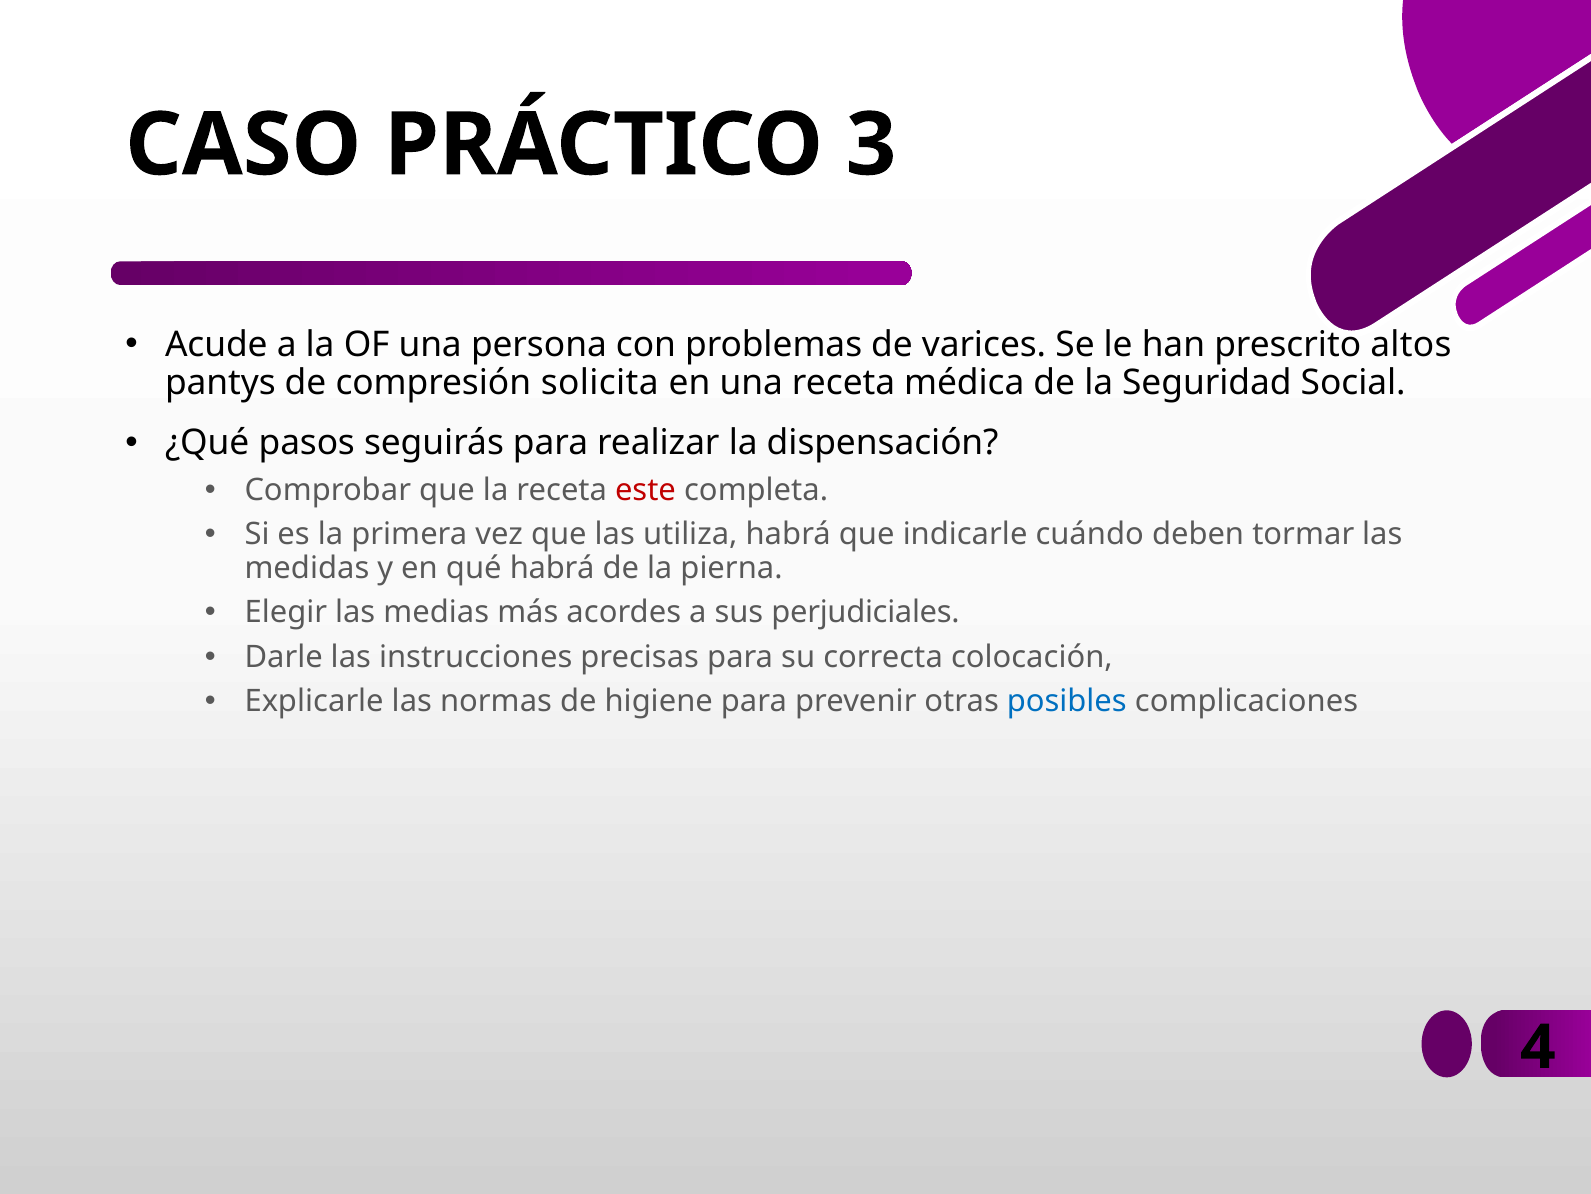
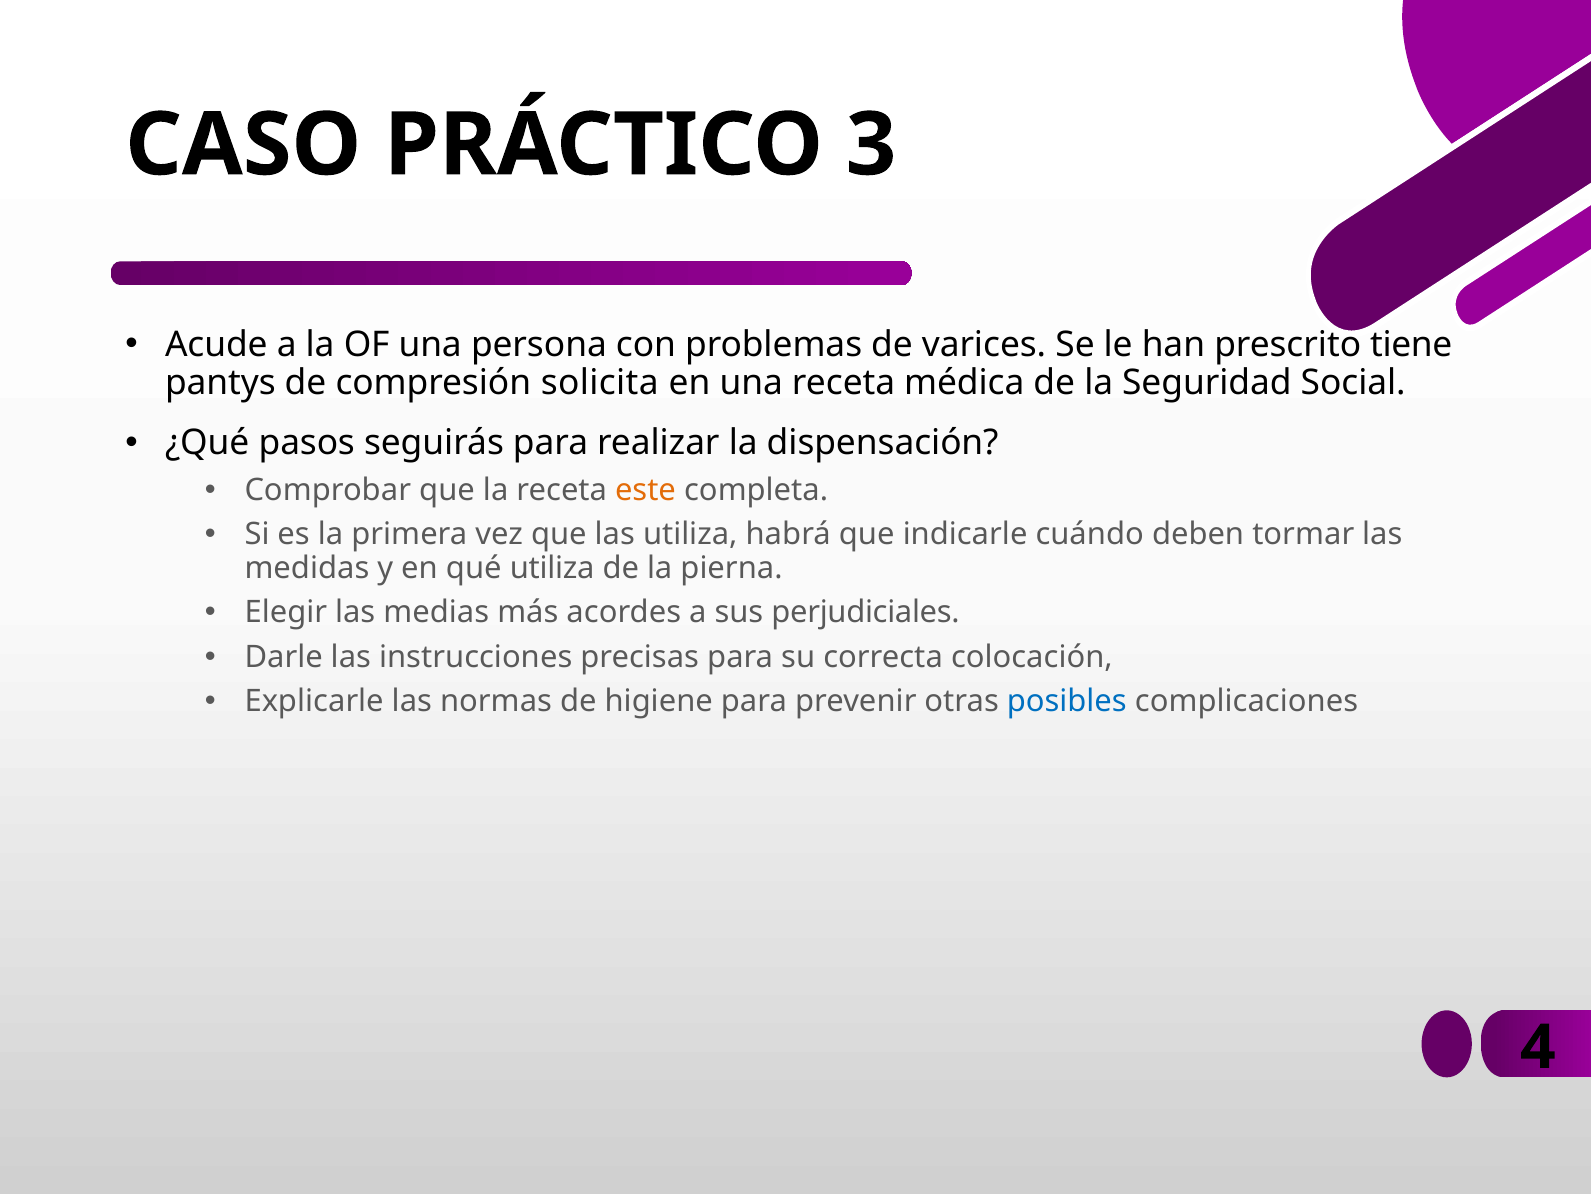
altos: altos -> tiene
este colour: red -> orange
qué habrá: habrá -> utiliza
